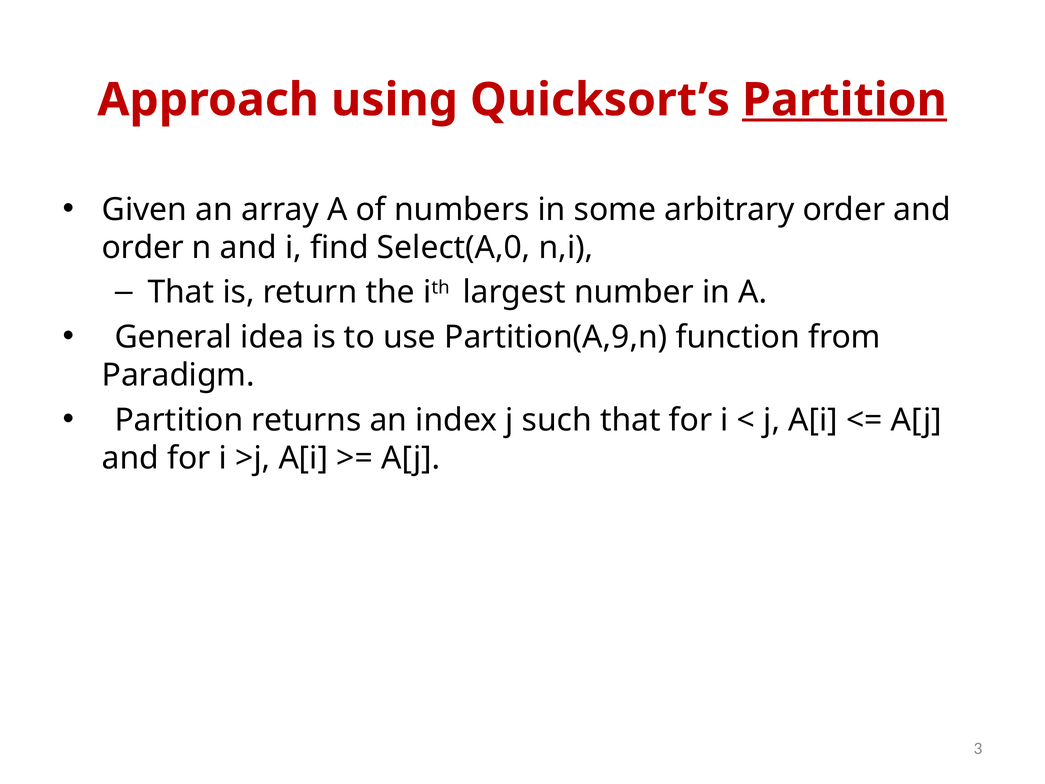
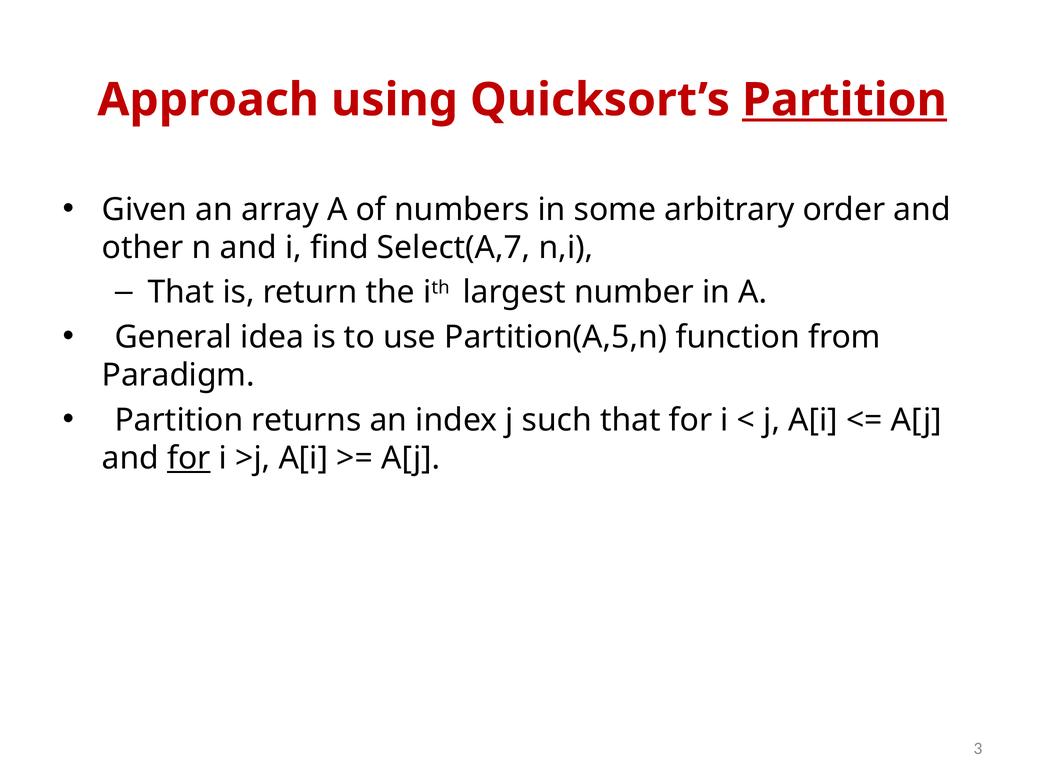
order at (143, 248): order -> other
Select(A,0: Select(A,0 -> Select(A,7
Partition(A,9,n: Partition(A,9,n -> Partition(A,5,n
for at (189, 458) underline: none -> present
